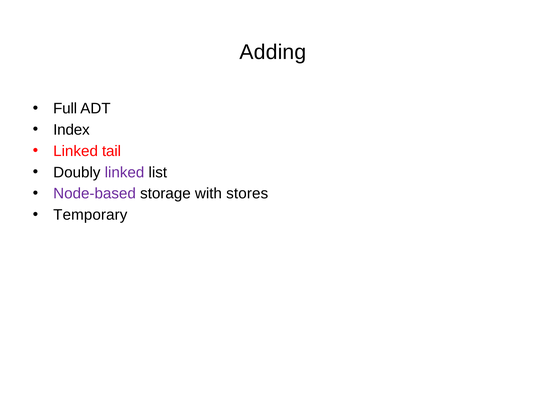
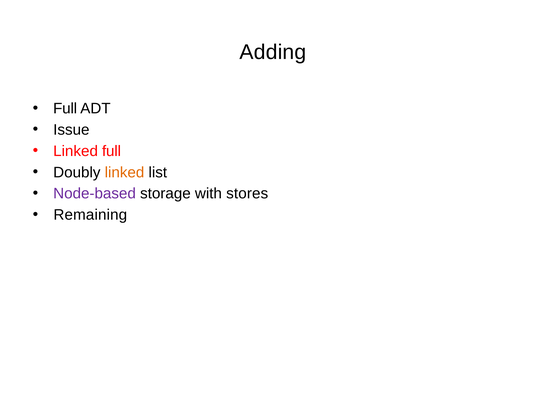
Index: Index -> Issue
Linked tail: tail -> full
linked at (125, 172) colour: purple -> orange
Temporary: Temporary -> Remaining
